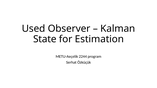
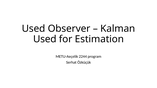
State at (45, 39): State -> Used
